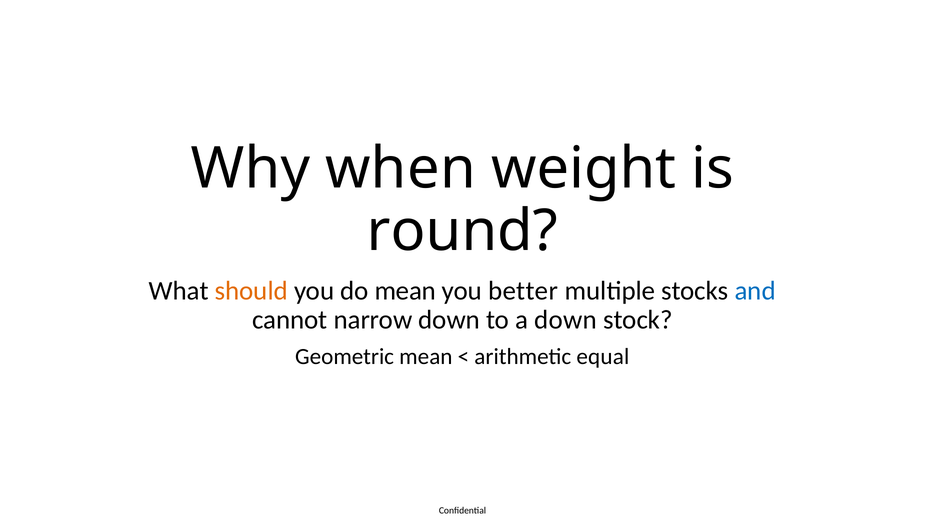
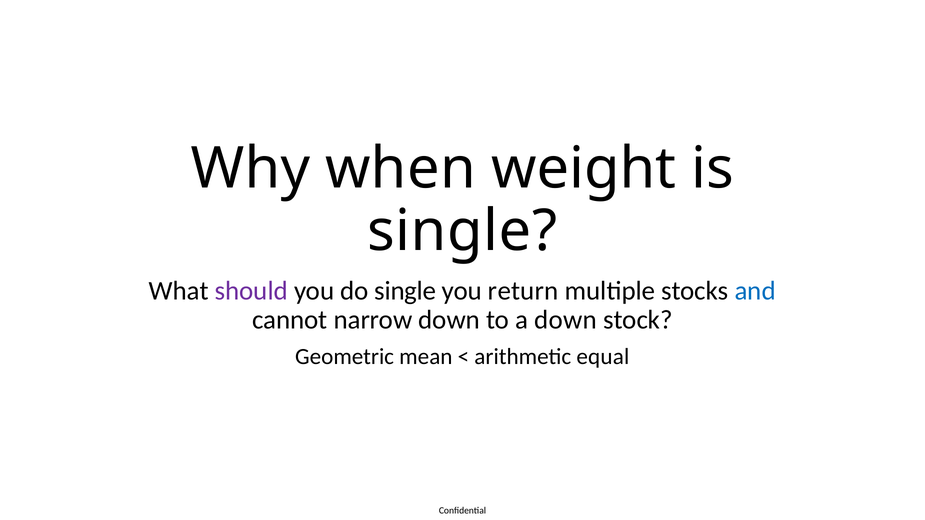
round at (462, 231): round -> single
should colour: orange -> purple
do mean: mean -> single
better: better -> return
